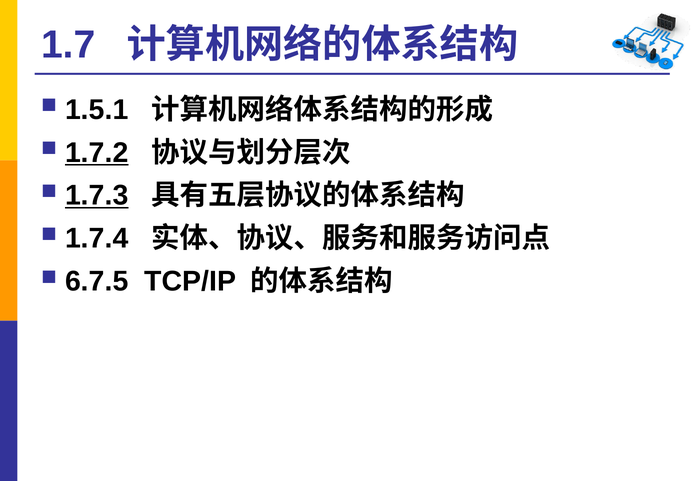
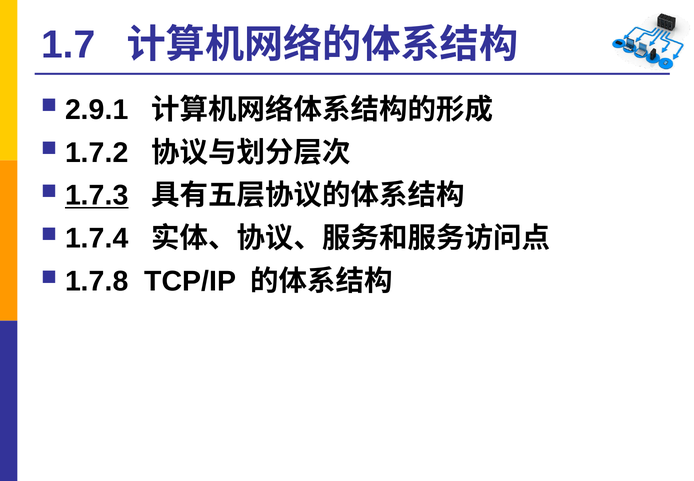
1.5.1: 1.5.1 -> 2.9.1
1.7.2 underline: present -> none
6.7.5: 6.7.5 -> 1.7.8
